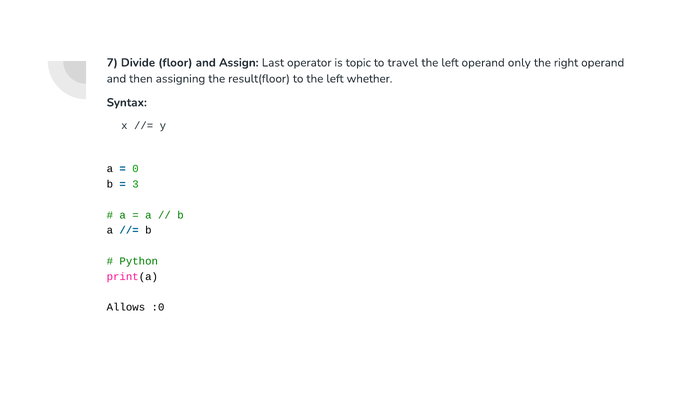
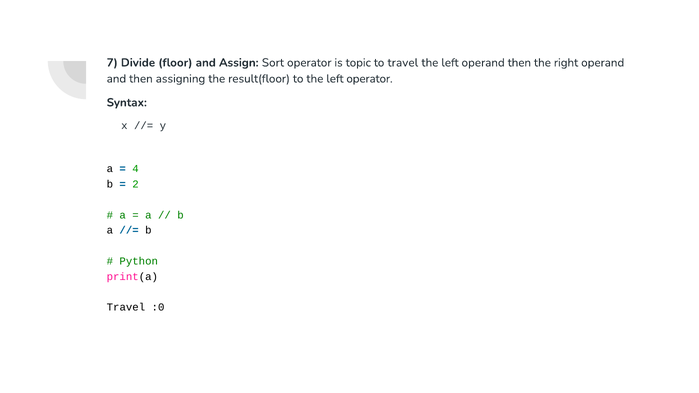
Last: Last -> Sort
operand only: only -> then
left whether: whether -> operator
0: 0 -> 4
3: 3 -> 2
Allows at (126, 308): Allows -> Travel
